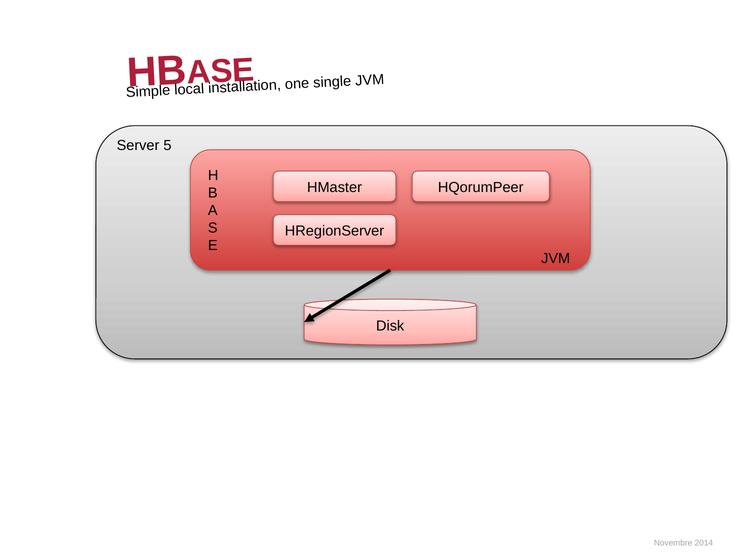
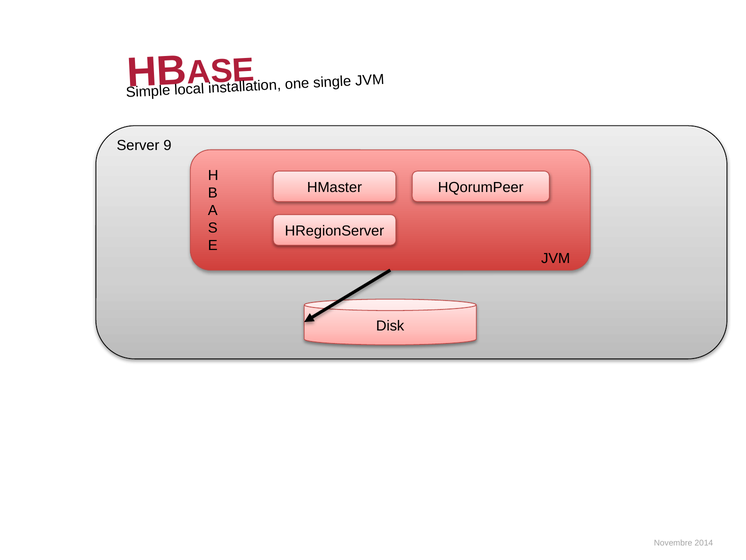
5: 5 -> 9
